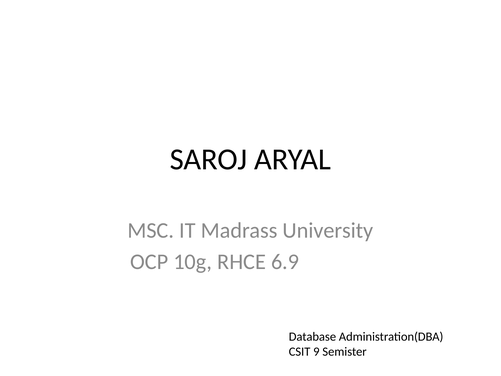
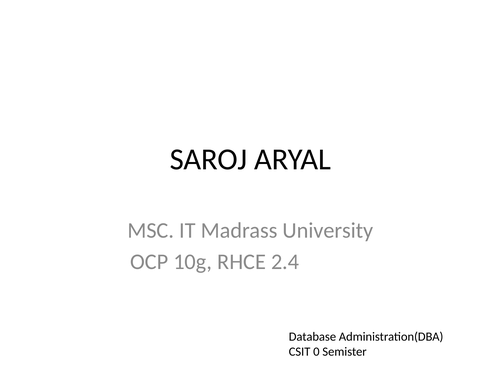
6.9: 6.9 -> 2.4
9: 9 -> 0
